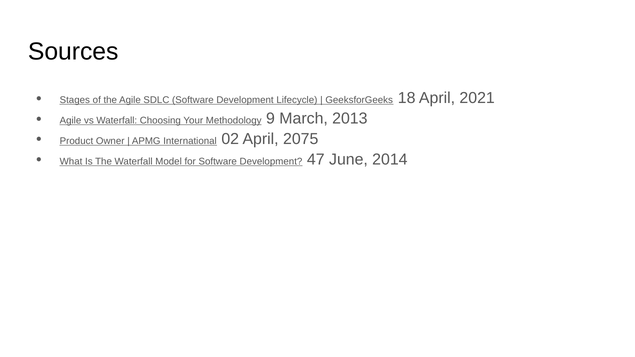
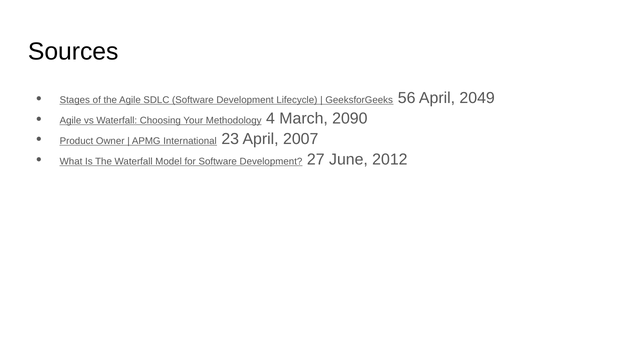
18: 18 -> 56
2021: 2021 -> 2049
9: 9 -> 4
2013: 2013 -> 2090
02: 02 -> 23
2075: 2075 -> 2007
47: 47 -> 27
2014: 2014 -> 2012
